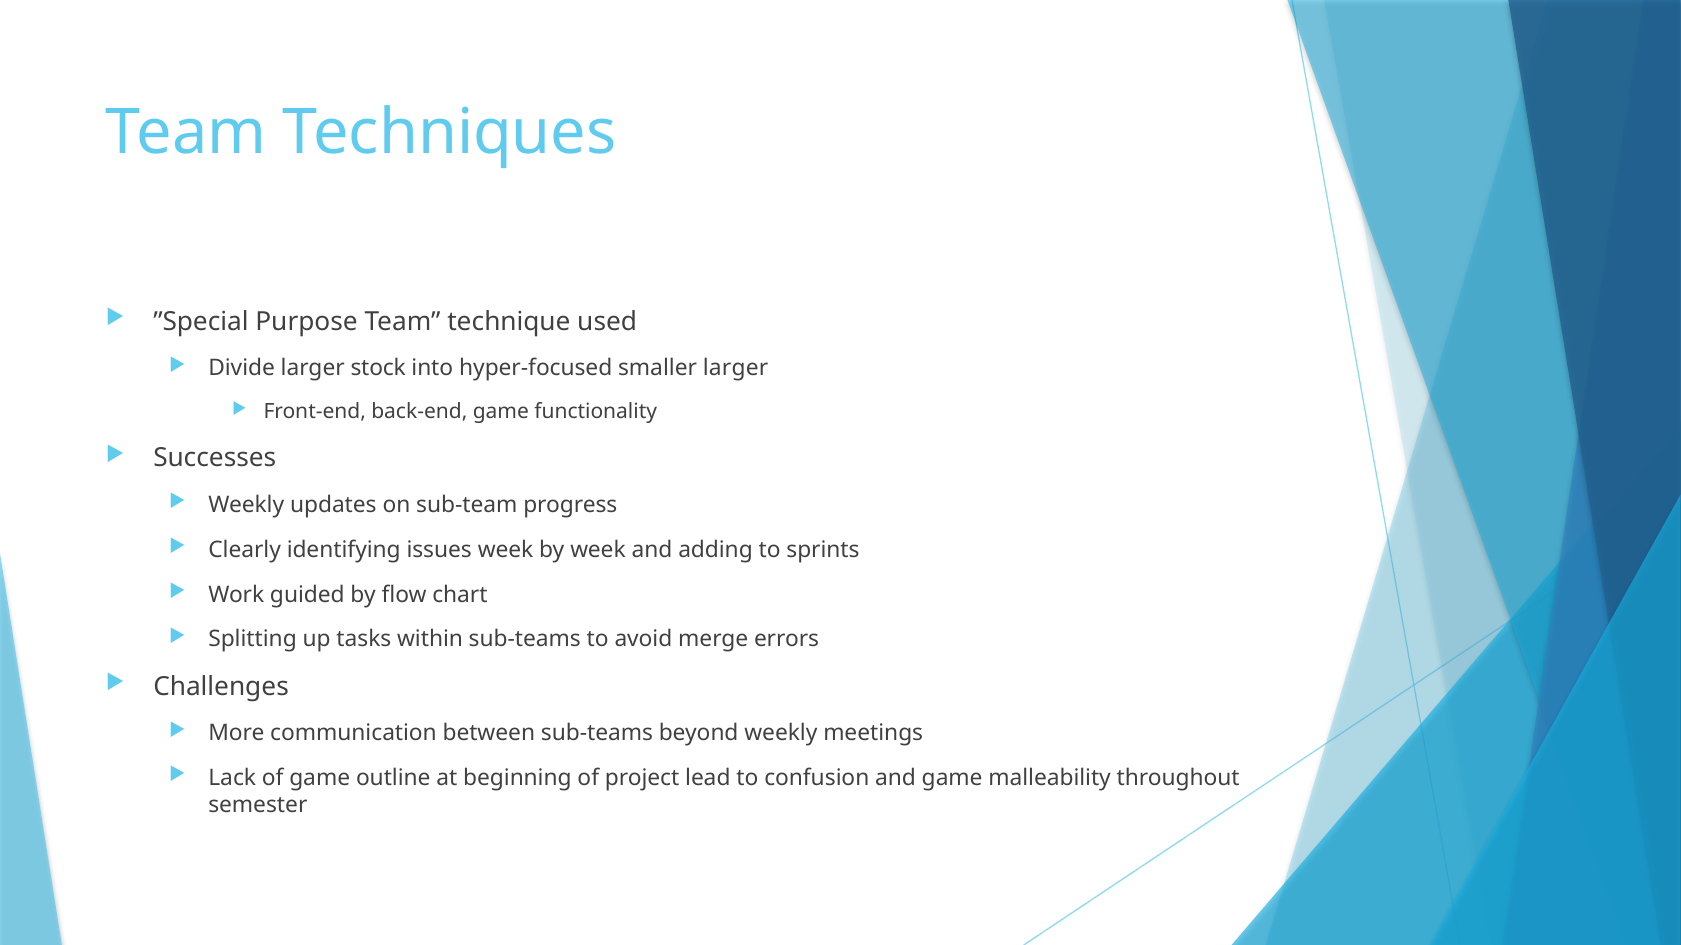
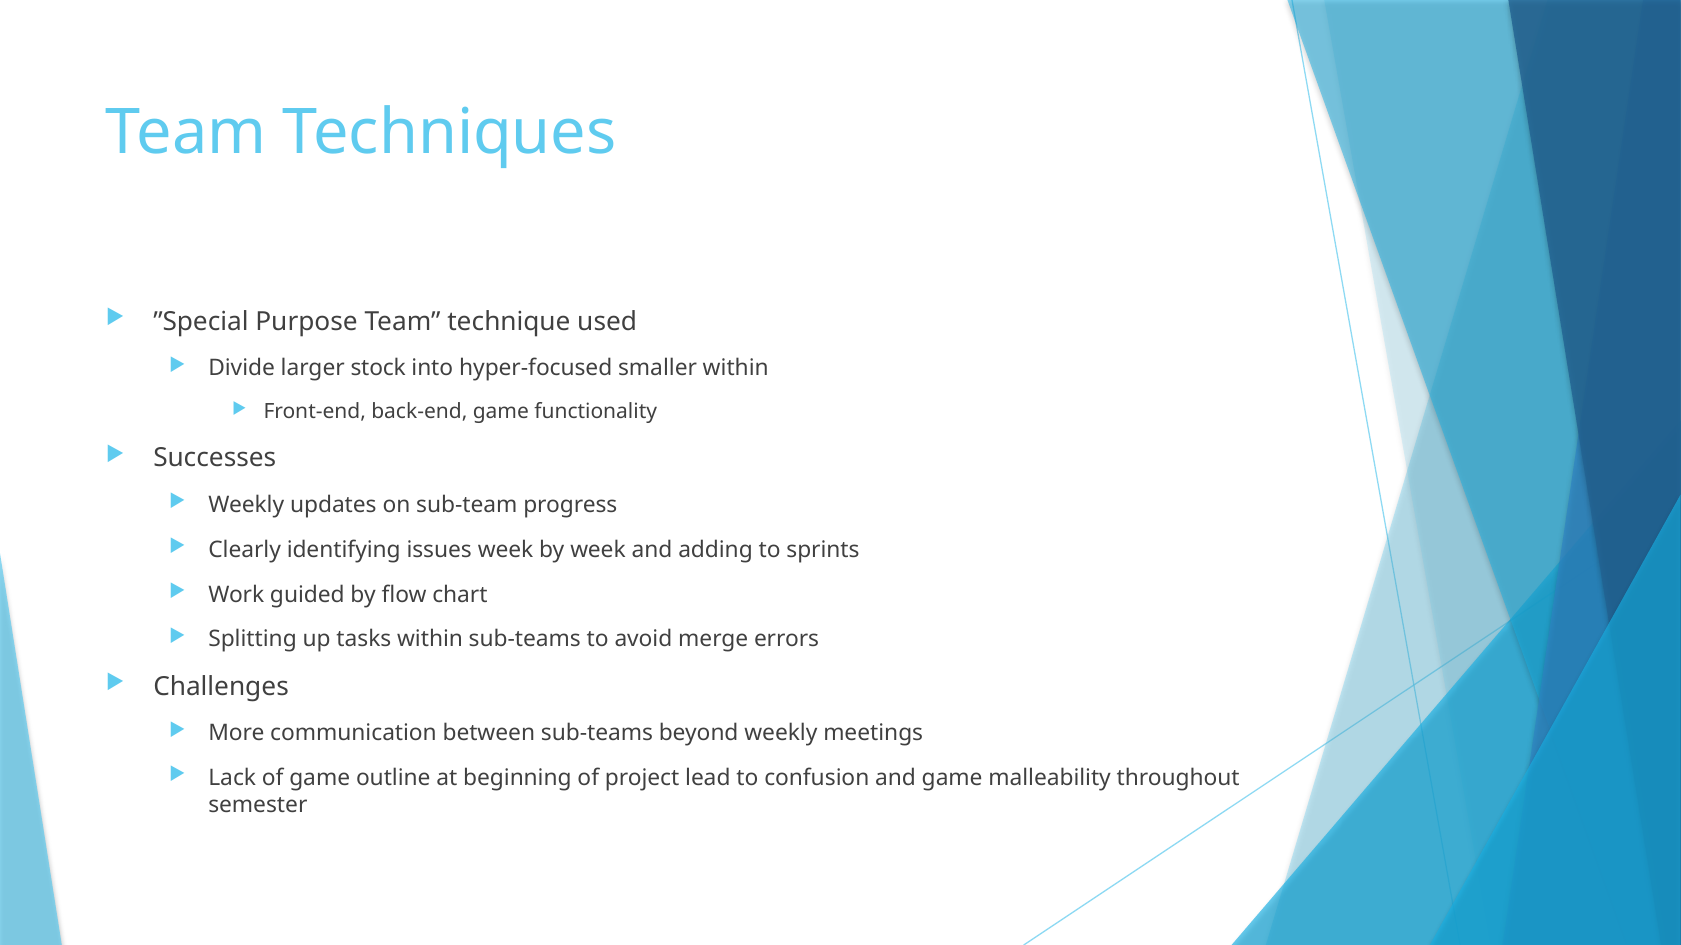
smaller larger: larger -> within
